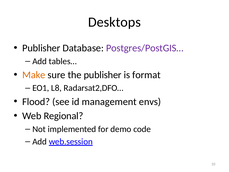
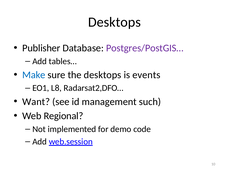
Make colour: orange -> blue
the publisher: publisher -> desktops
format: format -> events
Flood: Flood -> Want
envs: envs -> such
